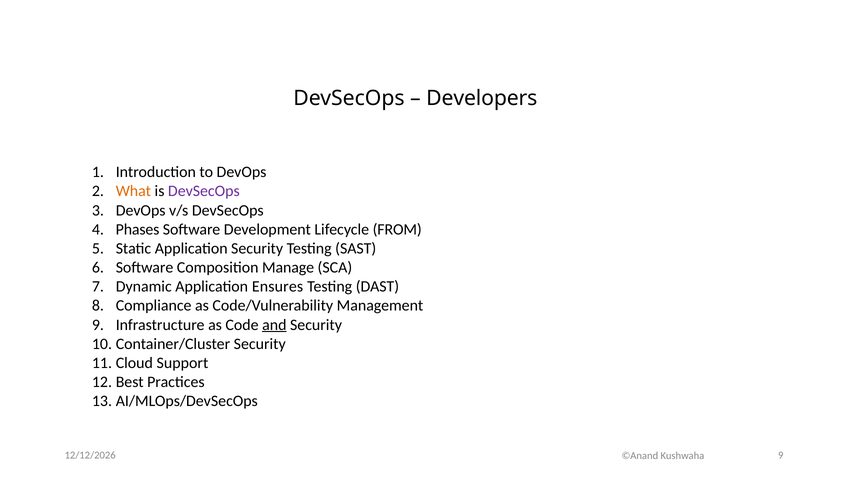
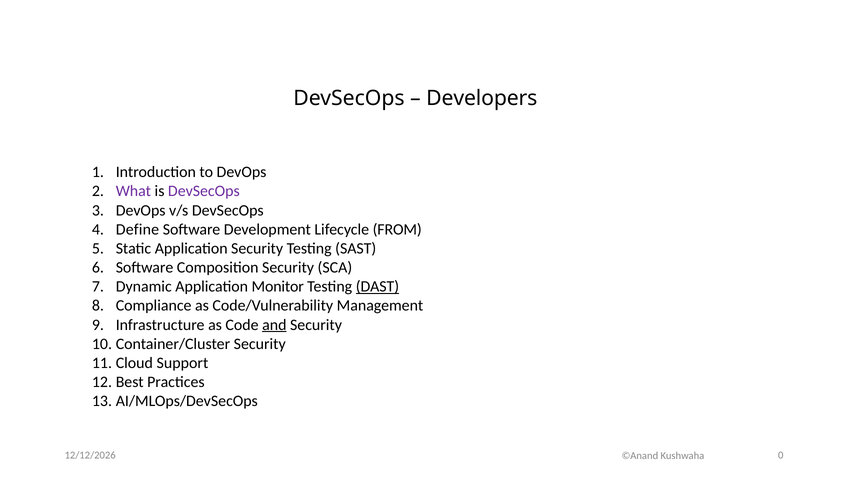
What colour: orange -> purple
Phases: Phases -> Define
Composition Manage: Manage -> Security
Ensures: Ensures -> Monitor
DAST underline: none -> present
9 at (781, 455): 9 -> 0
